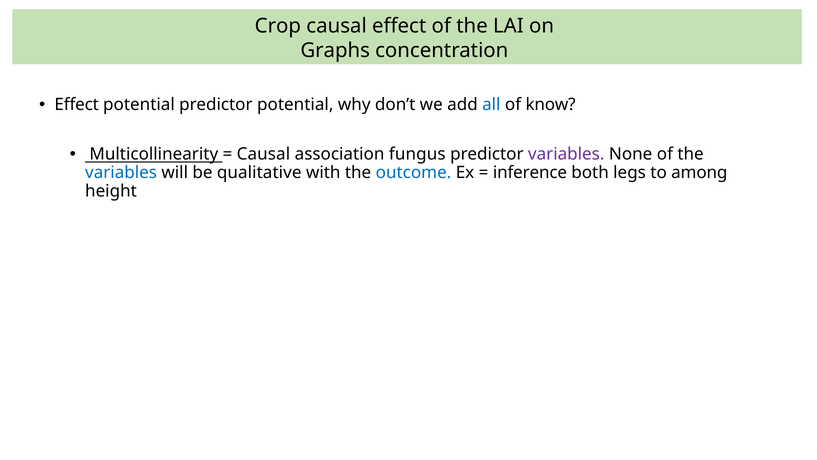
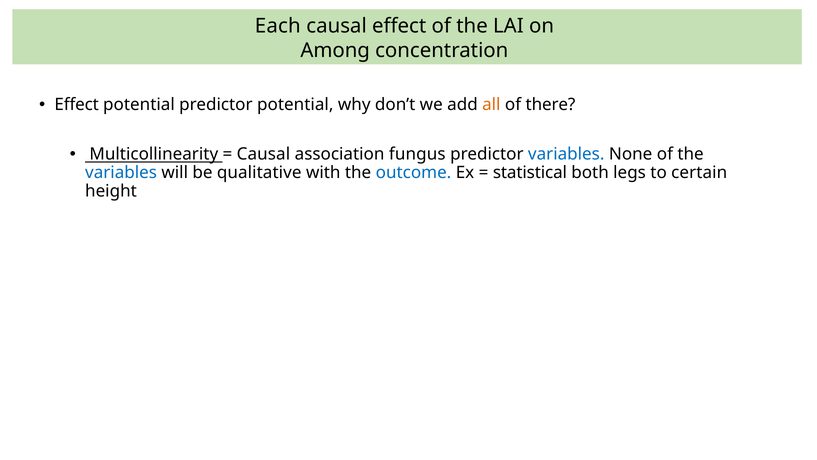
Crop: Crop -> Each
Graphs: Graphs -> Among
all colour: blue -> orange
know: know -> there
variables at (566, 154) colour: purple -> blue
inference: inference -> statistical
among: among -> certain
